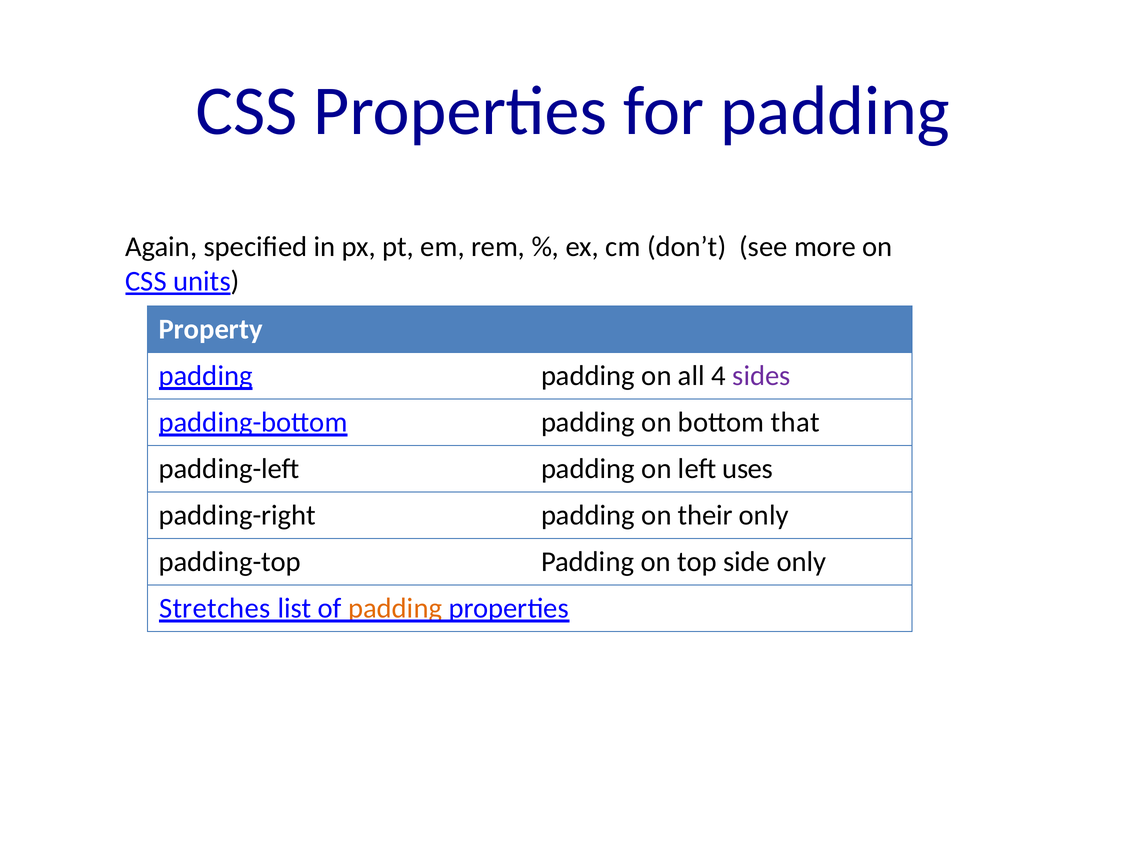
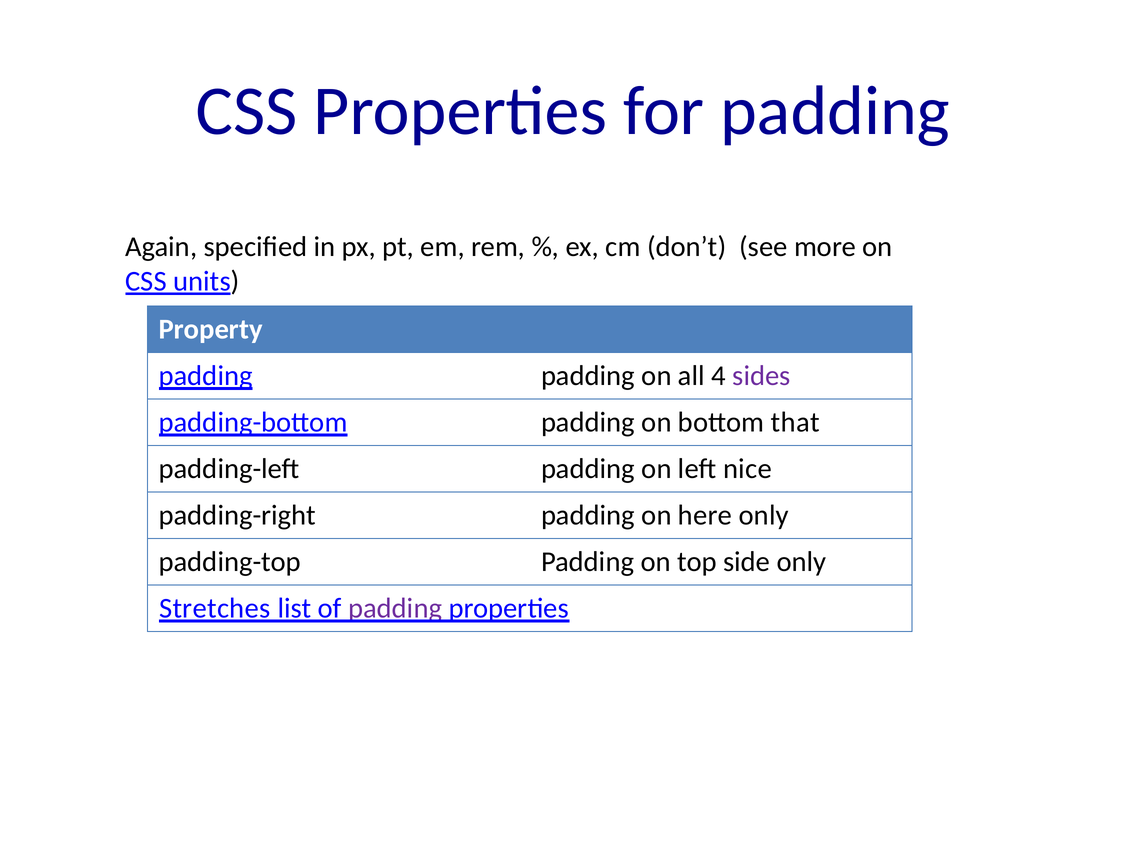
uses: uses -> nice
their: their -> here
padding at (395, 609) colour: orange -> purple
